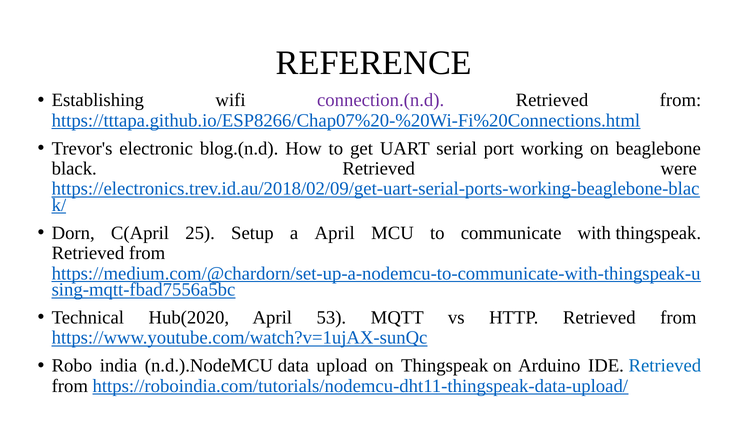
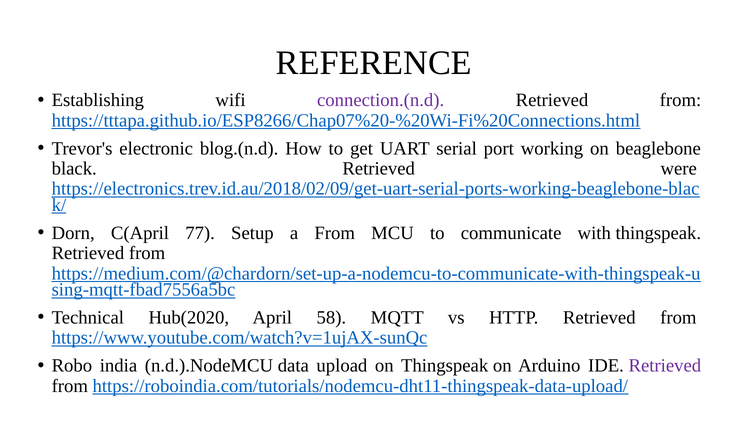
25: 25 -> 77
a April: April -> From
53: 53 -> 58
Retrieved at (665, 365) colour: blue -> purple
